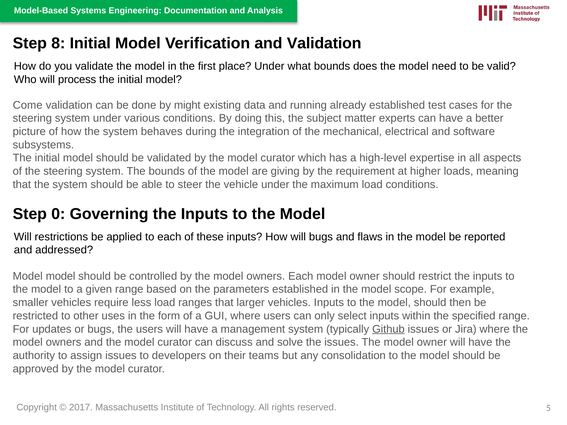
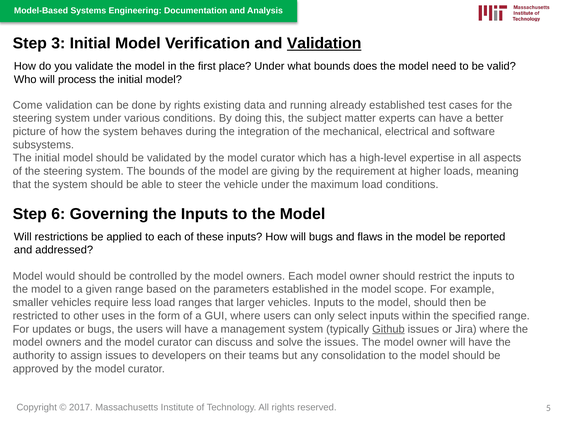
8: 8 -> 3
Validation at (324, 43) underline: none -> present
by might: might -> rights
0: 0 -> 6
Model model: model -> would
